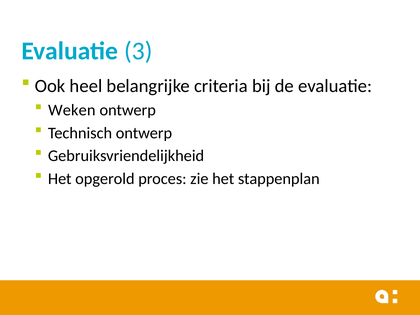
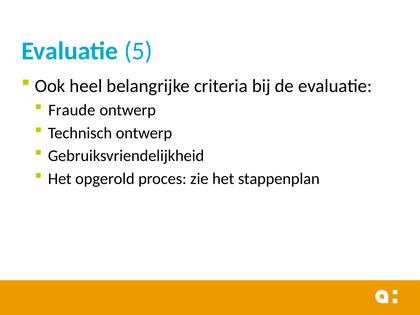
3: 3 -> 5
Weken: Weken -> Fraude
